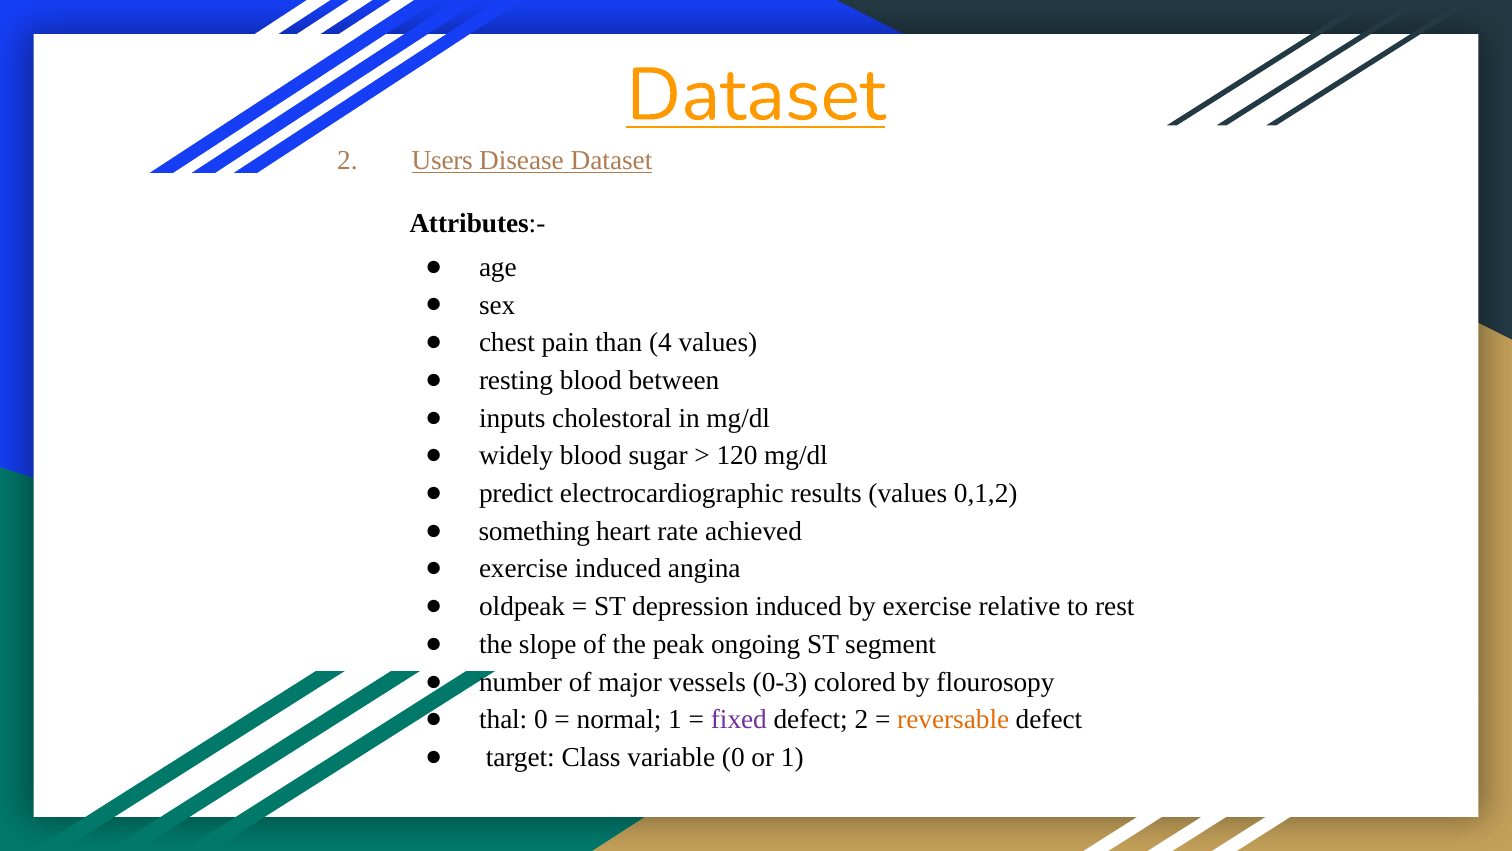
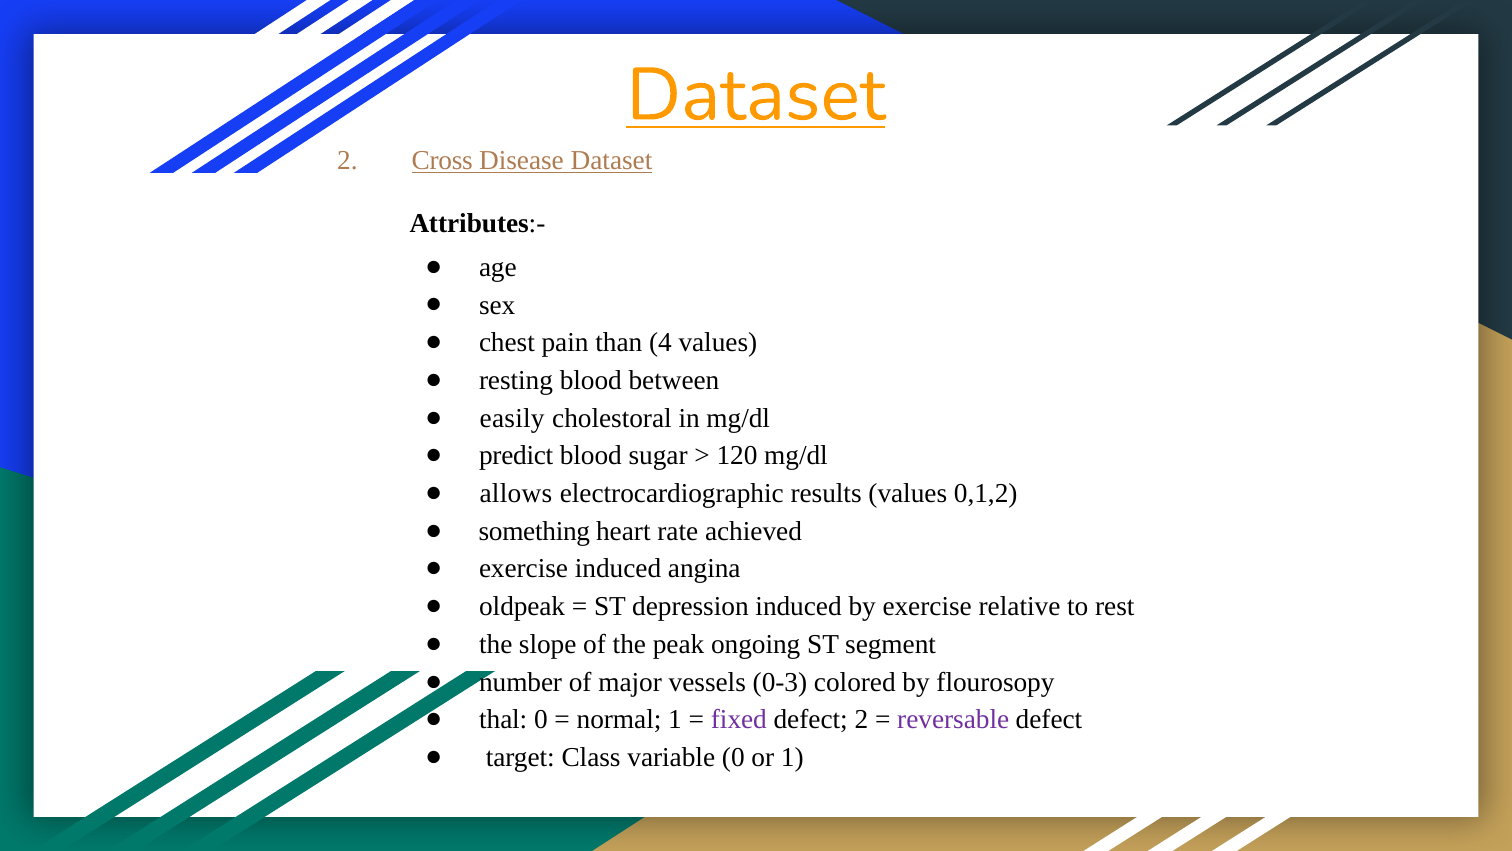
Users: Users -> Cross
inputs: inputs -> easily
widely: widely -> predict
predict: predict -> allows
reversable colour: orange -> purple
